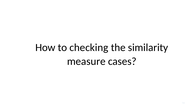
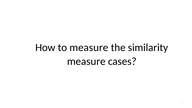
to checking: checking -> measure
